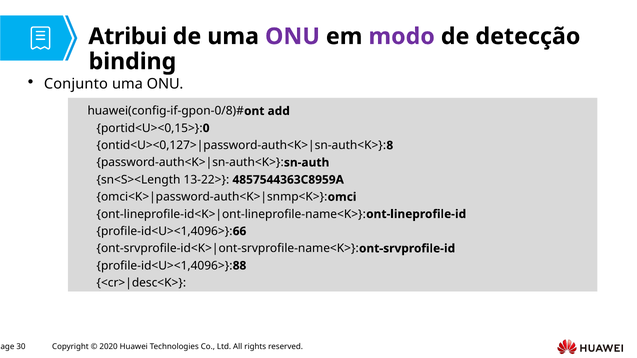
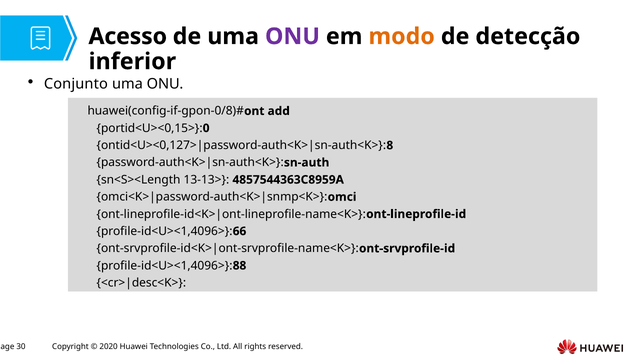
Atribui: Atribui -> Acesso
modo colour: purple -> orange
binding: binding -> inferior
13-22>: 13-22> -> 13-13>
